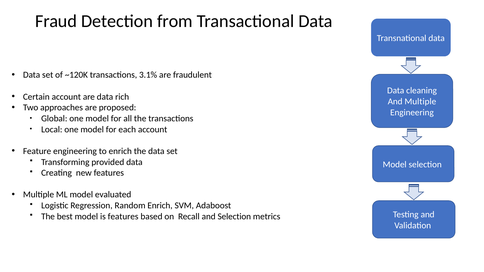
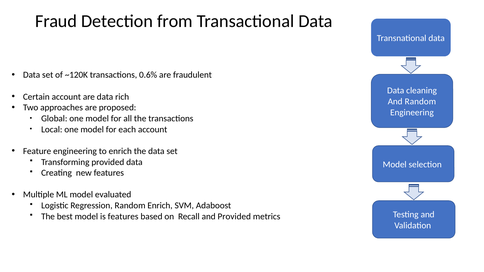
3.1%: 3.1% -> 0.6%
And Multiple: Multiple -> Random
and Selection: Selection -> Provided
